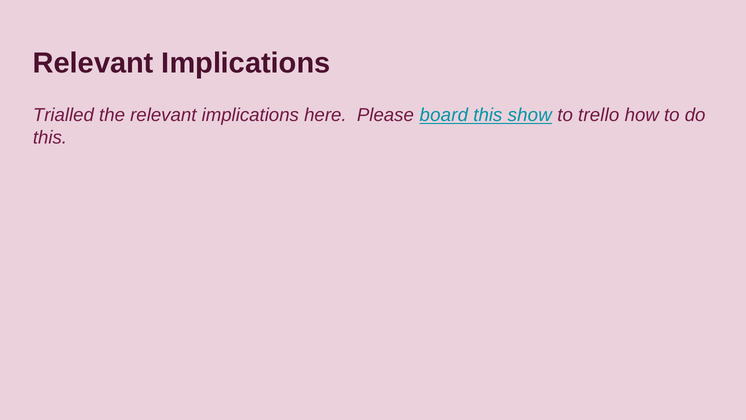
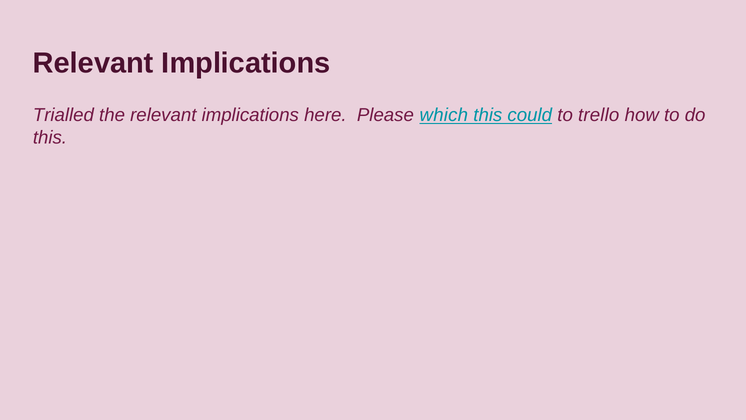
board: board -> which
show: show -> could
